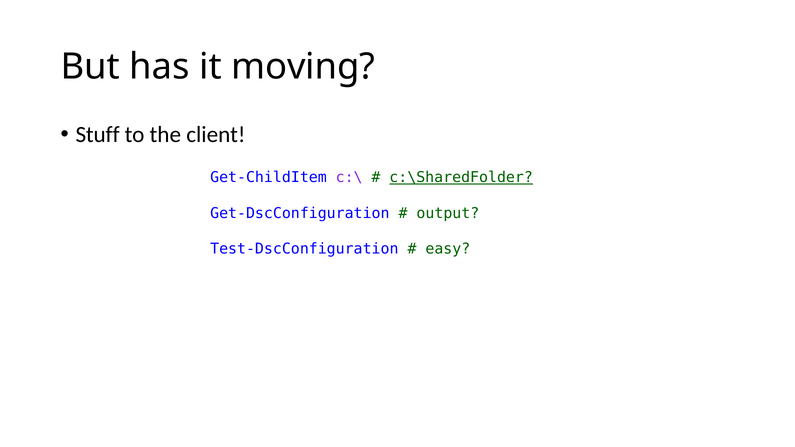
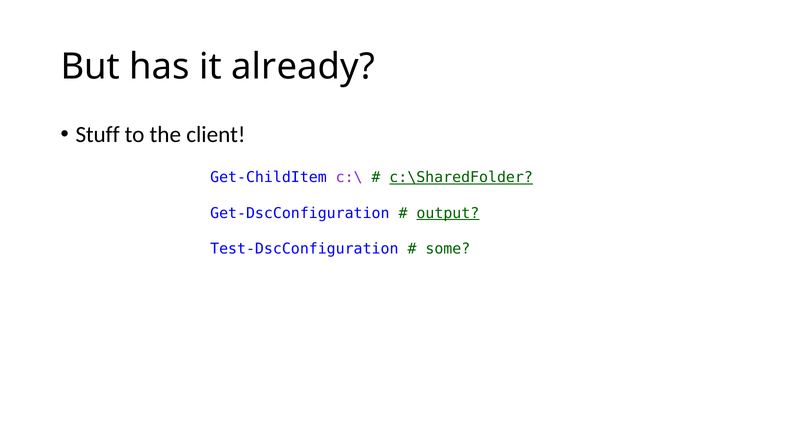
moving: moving -> already
output underline: none -> present
easy: easy -> some
